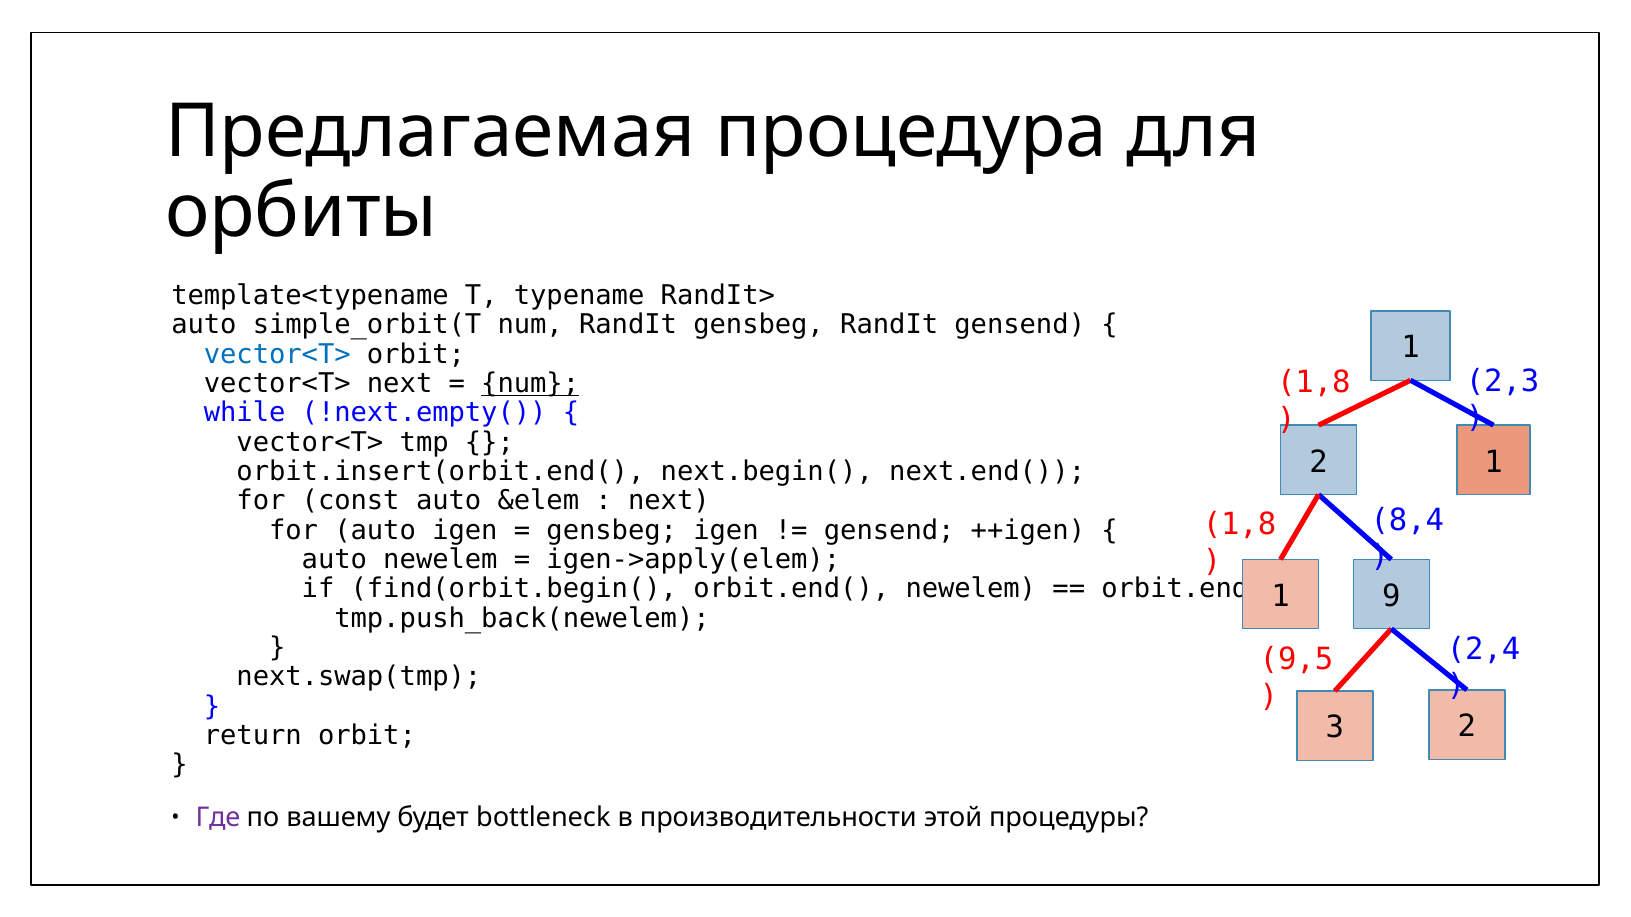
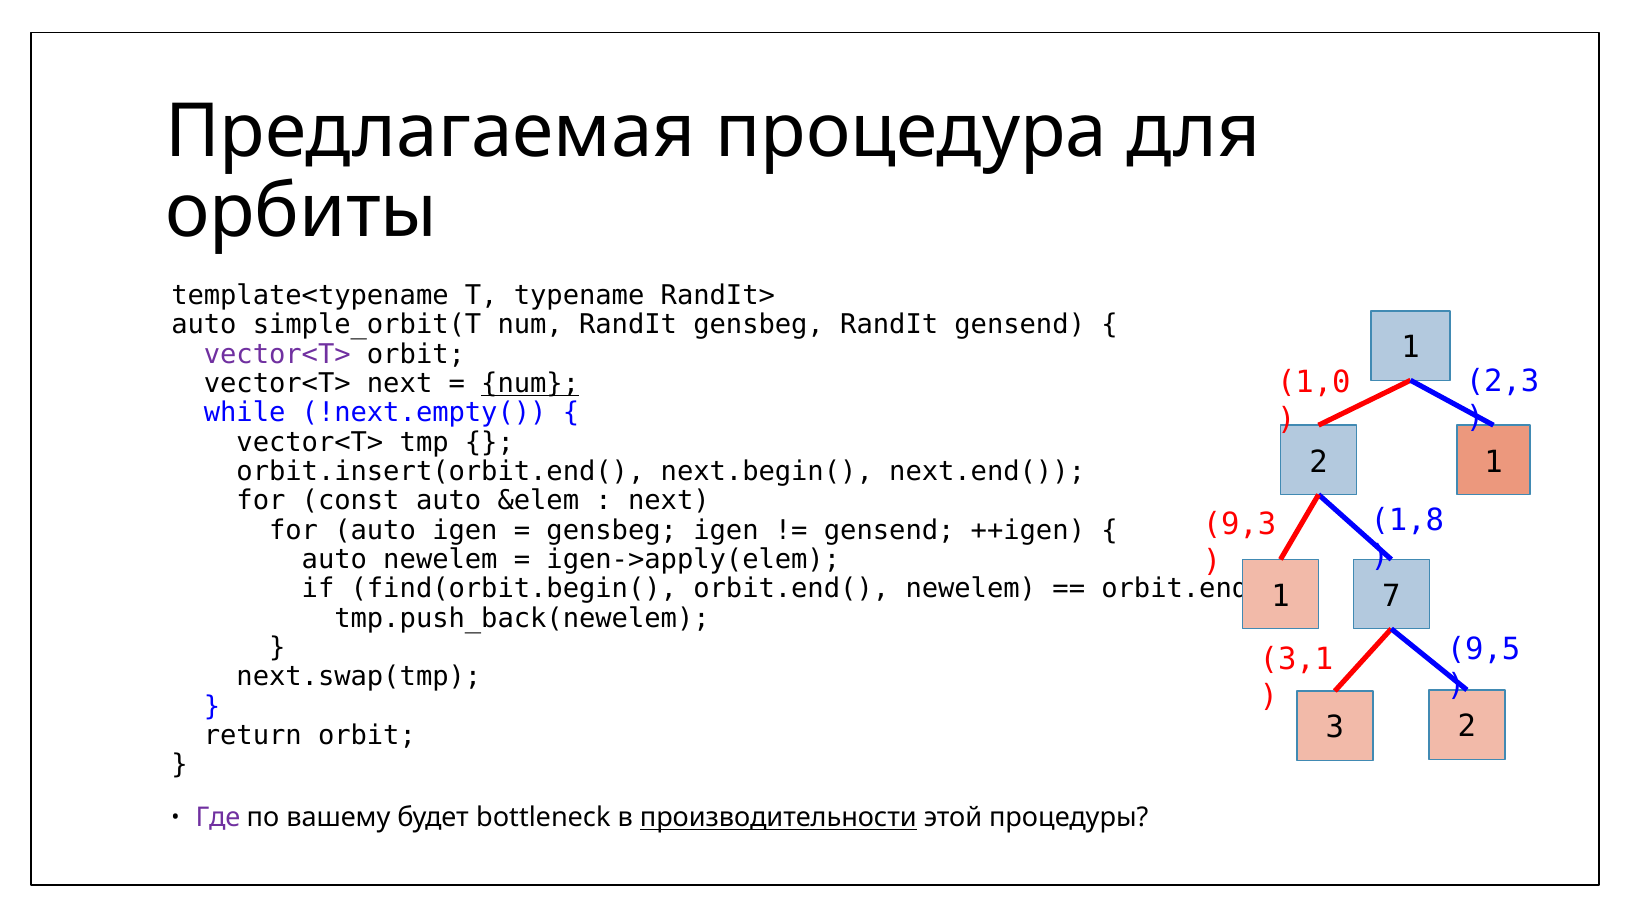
vector<T> at (277, 354) colour: blue -> purple
1,8 at (1314, 382): 1,8 -> 1,0
8,4: 8,4 -> 1,8
1,8 at (1240, 525): 1,8 -> 9,3
9: 9 -> 7
2,4: 2,4 -> 9,5
9,5: 9,5 -> 3,1
производительности underline: none -> present
